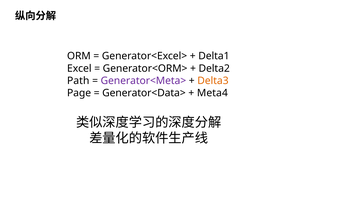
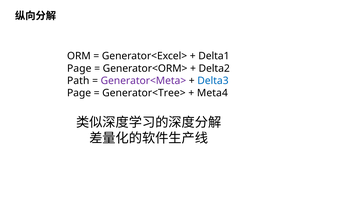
Excel at (79, 68): Excel -> Page
Delta3 colour: orange -> blue
Generator<Data>: Generator<Data> -> Generator<Tree>
